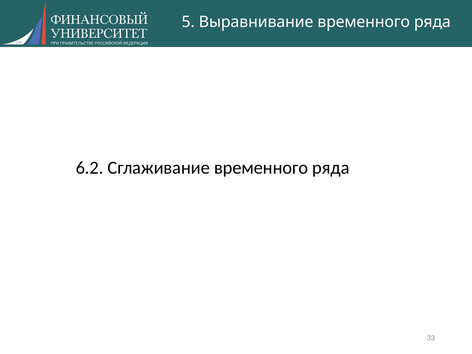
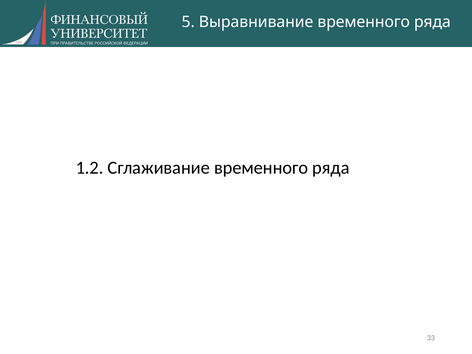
6.2: 6.2 -> 1.2
